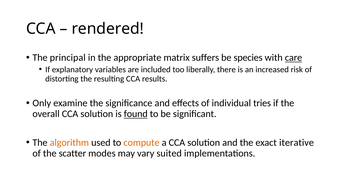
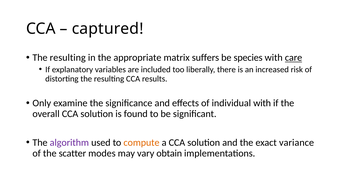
rendered: rendered -> captured
principal at (68, 58): principal -> resulting
individual tries: tries -> with
found underline: present -> none
algorithm colour: orange -> purple
iterative: iterative -> variance
suited: suited -> obtain
